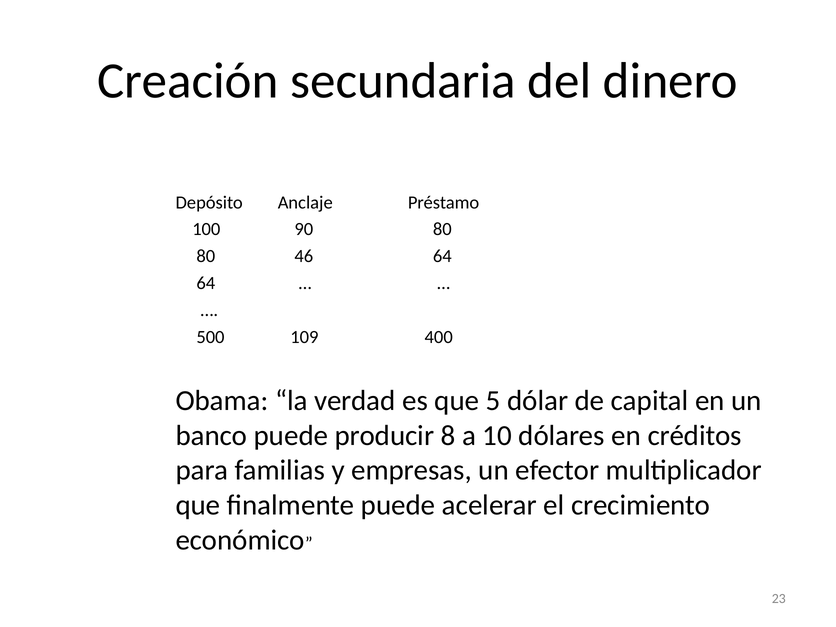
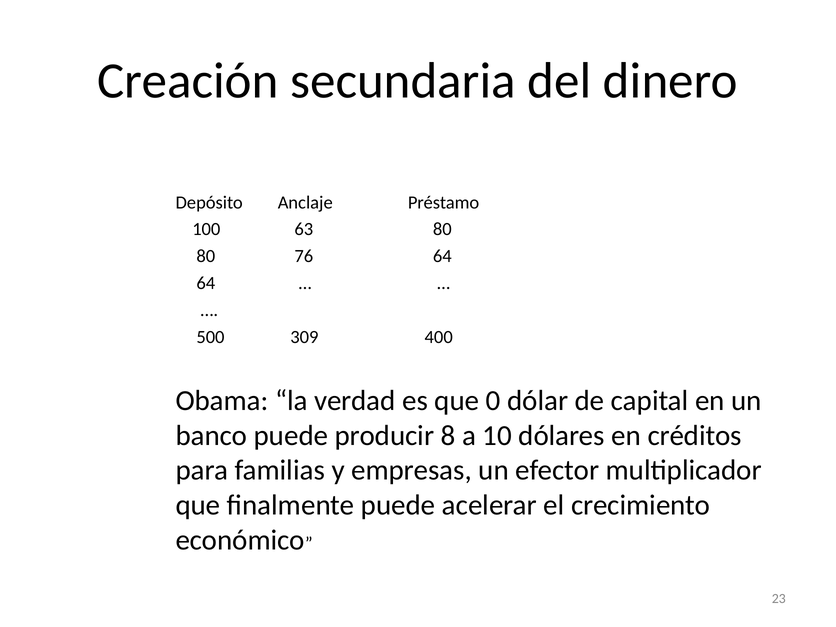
90: 90 -> 63
46: 46 -> 76
109: 109 -> 309
5: 5 -> 0
